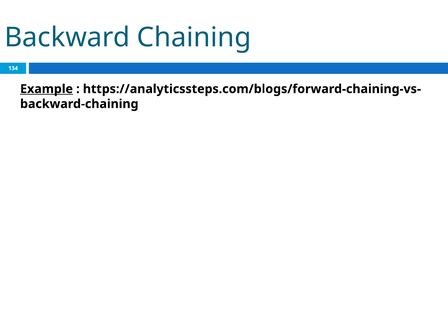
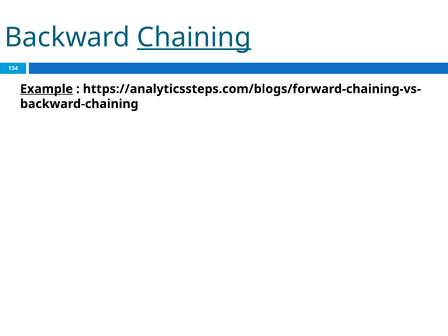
Chaining underline: none -> present
